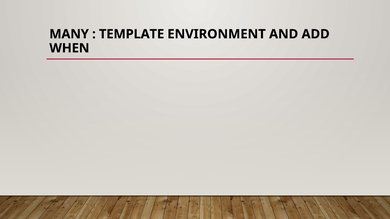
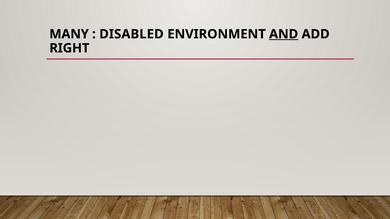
TEMPLATE: TEMPLATE -> DISABLED
AND underline: none -> present
WHEN: WHEN -> RIGHT
